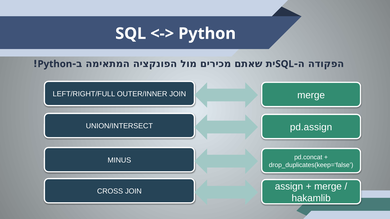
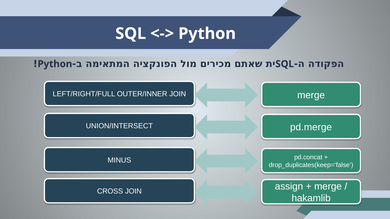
pd.assign: pd.assign -> pd.merge
